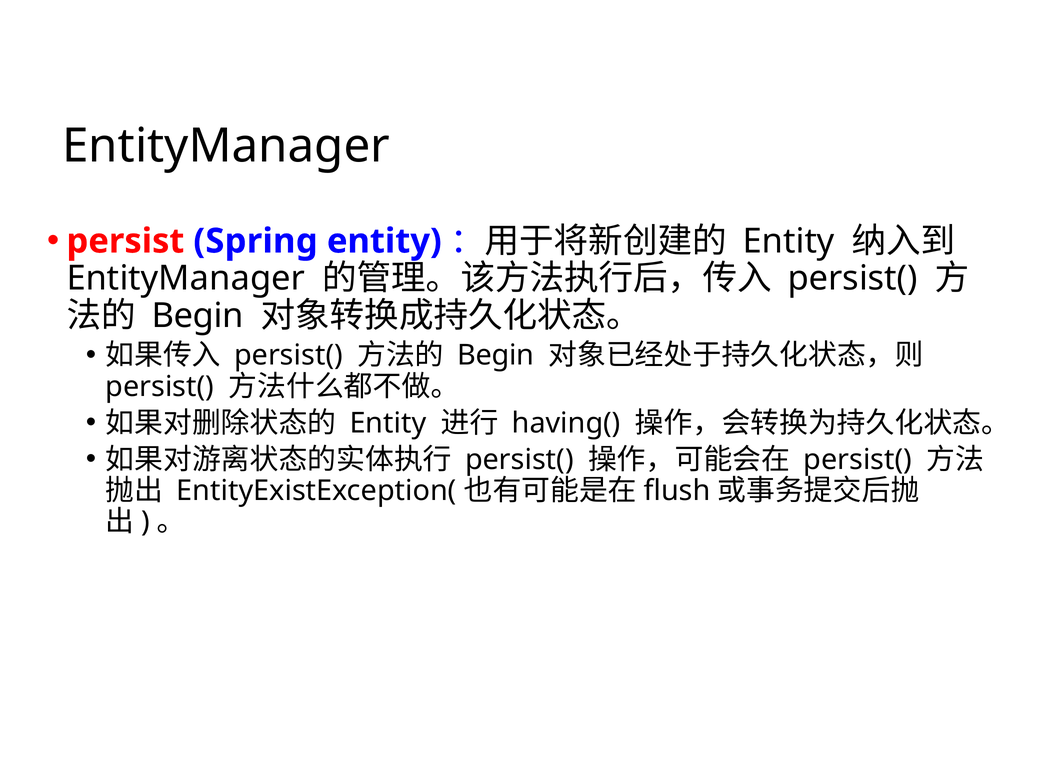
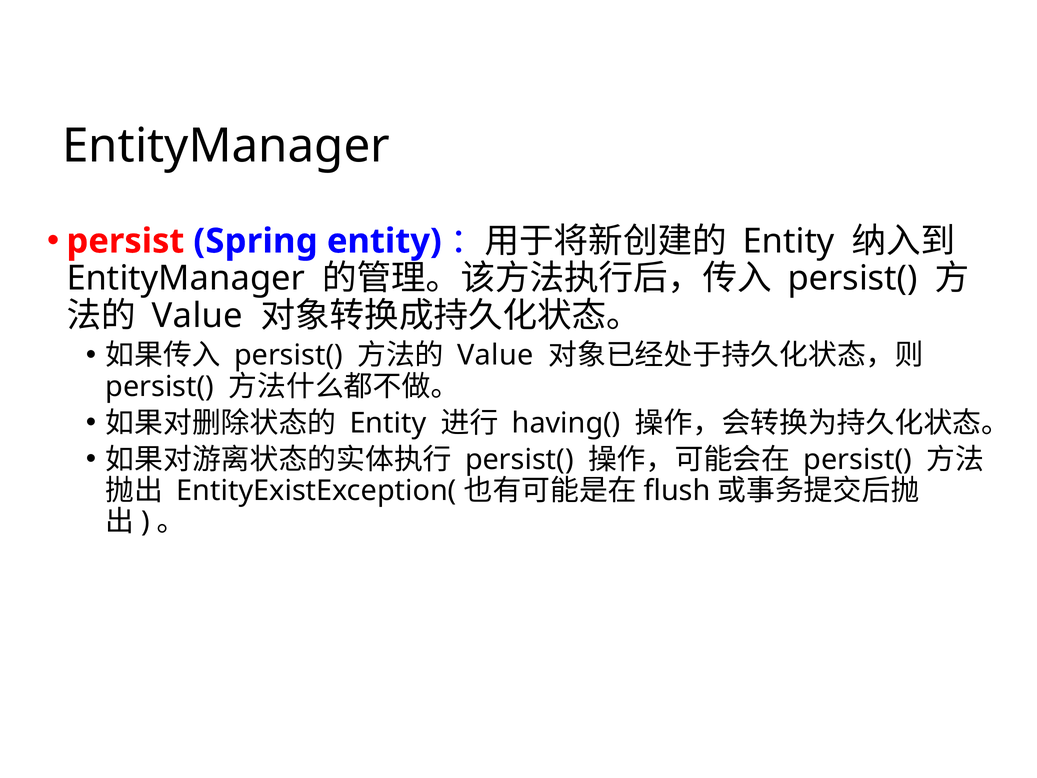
Begin at (198, 316): Begin -> Value
Begin at (496, 355): Begin -> Value
